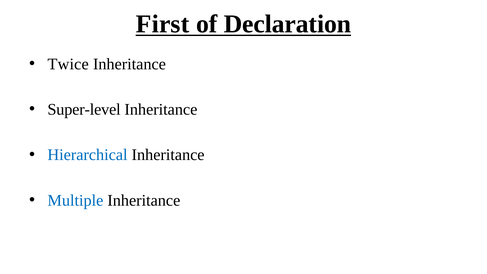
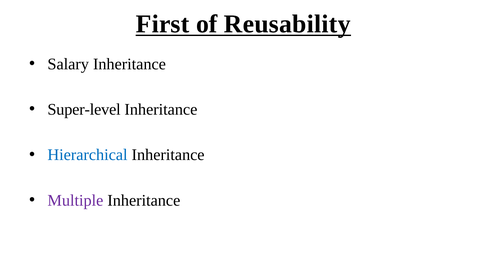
Declaration: Declaration -> Reusability
Twice: Twice -> Salary
Multiple colour: blue -> purple
